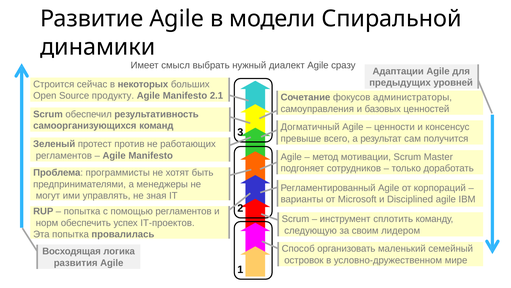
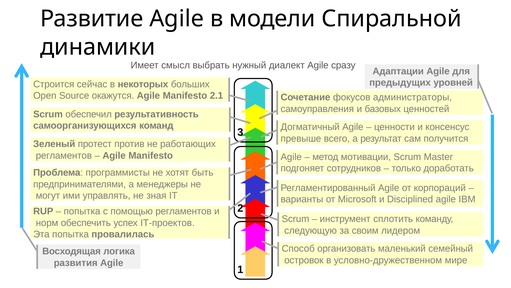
продукту: продукту -> окажутся
